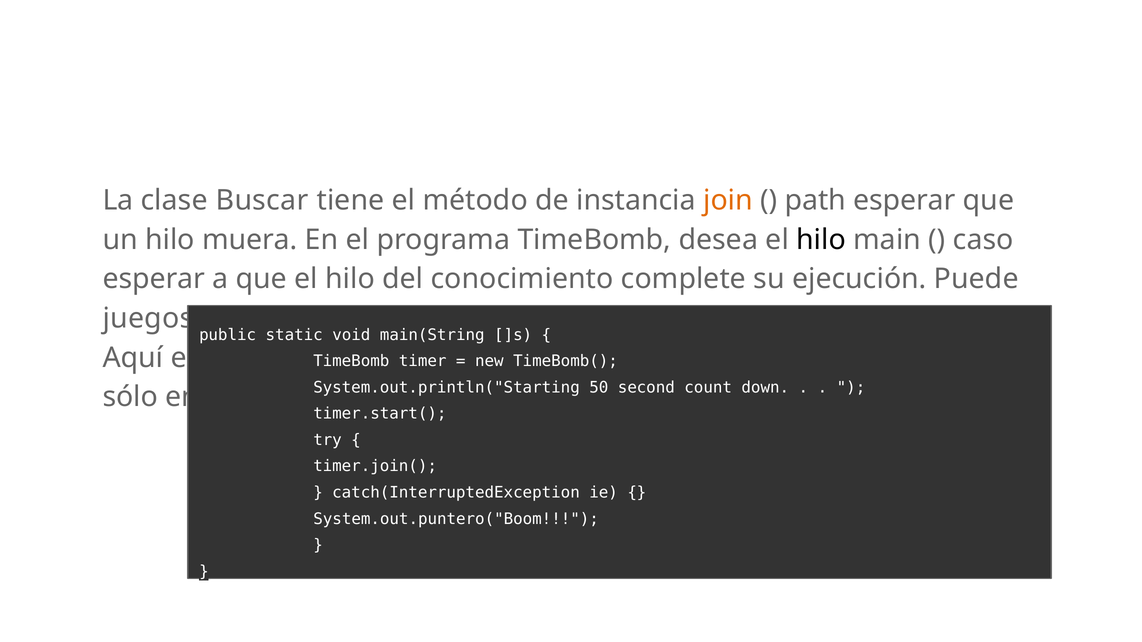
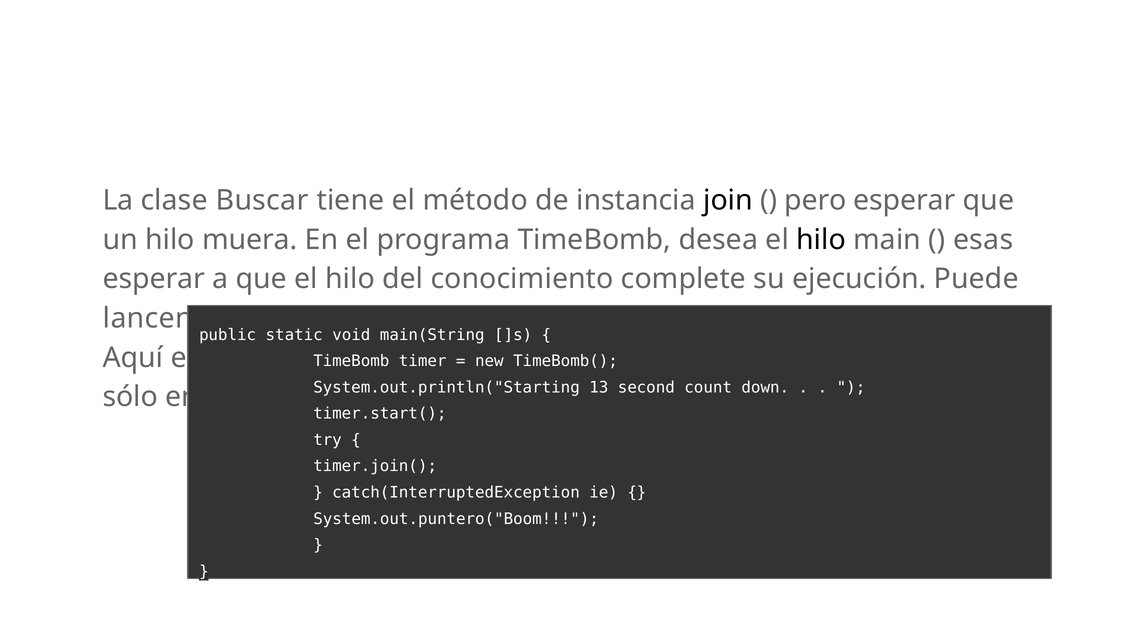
join at (728, 200) colour: orange -> black
path: path -> pero
caso: caso -> esas
juegos: juegos -> lancen
50: 50 -> 13
